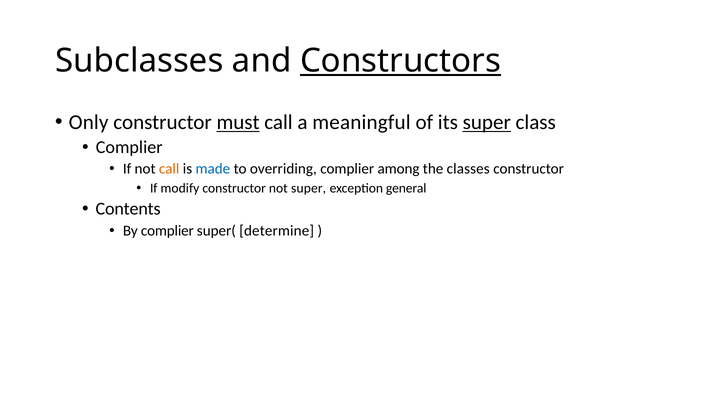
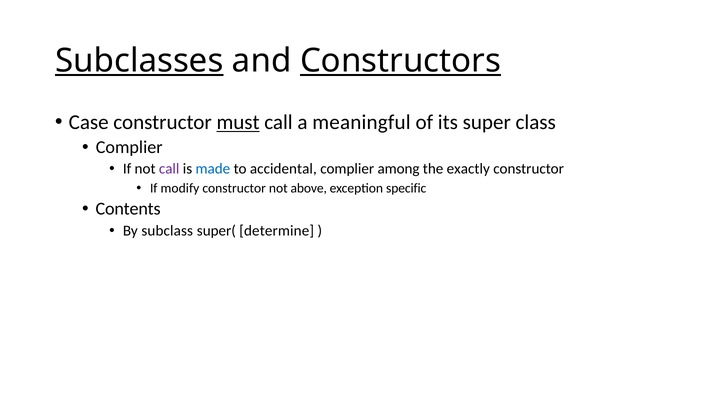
Subclasses underline: none -> present
Only: Only -> Case
super at (487, 122) underline: present -> none
call at (169, 169) colour: orange -> purple
overriding: overriding -> accidental
classes: classes -> exactly
not super: super -> above
general: general -> specific
By complier: complier -> subclass
